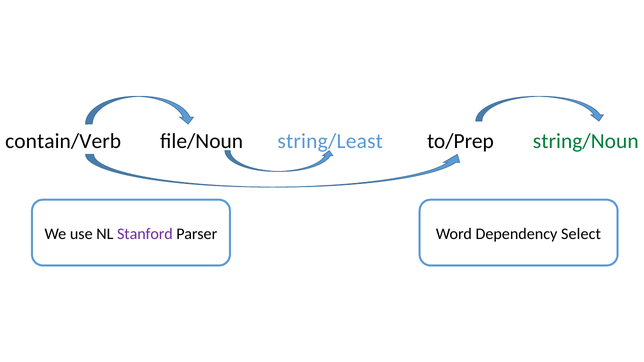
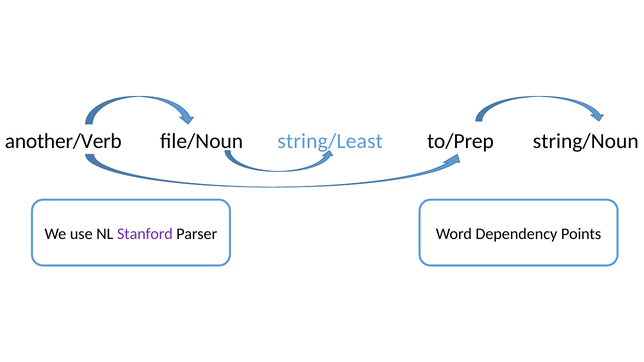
contain/Verb: contain/Verb -> another/Verb
string/Noun colour: green -> black
Select: Select -> Points
